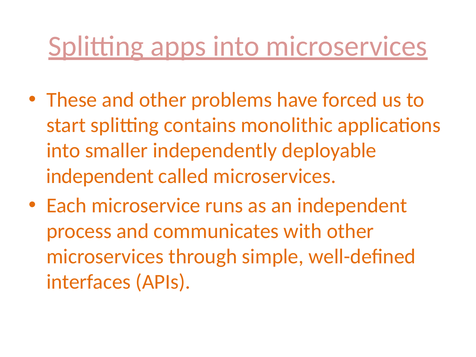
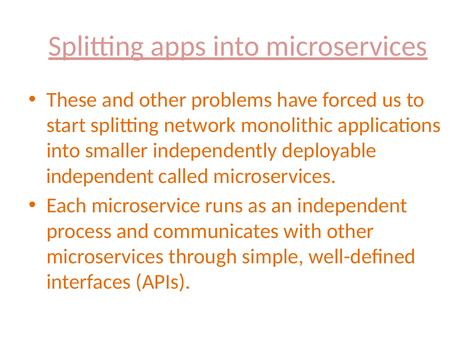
contains: contains -> network
